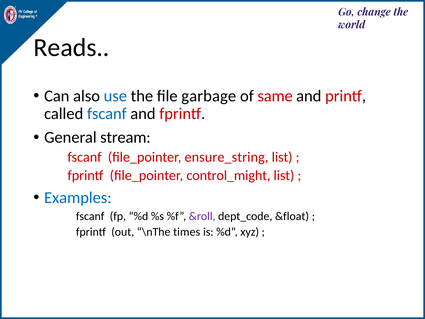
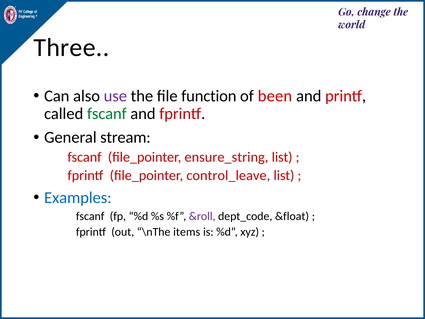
Reads: Reads -> Three
use colour: blue -> purple
garbage: garbage -> function
same: same -> been
fscanf at (107, 114) colour: blue -> green
control_might: control_might -> control_leave
times: times -> items
